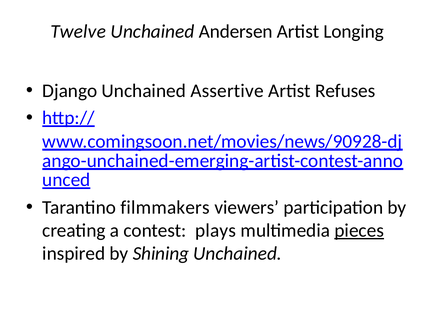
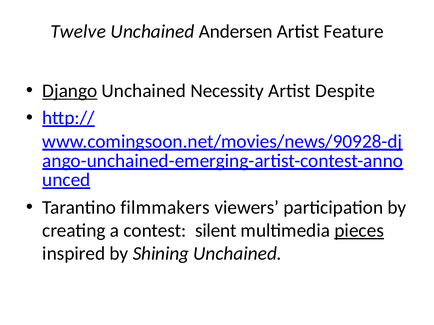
Longing: Longing -> Feature
Django underline: none -> present
Assertive: Assertive -> Necessity
Refuses: Refuses -> Despite
plays: plays -> silent
